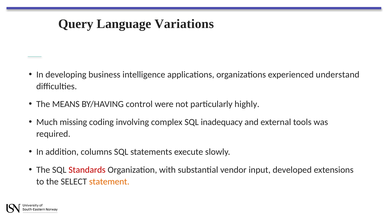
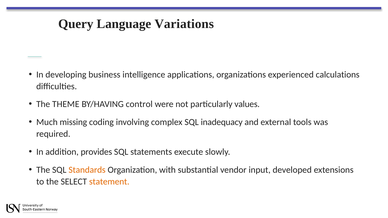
understand: understand -> calculations
MEANS: MEANS -> THEME
highly: highly -> values
columns: columns -> provides
Standards colour: red -> orange
